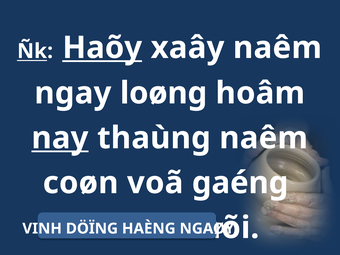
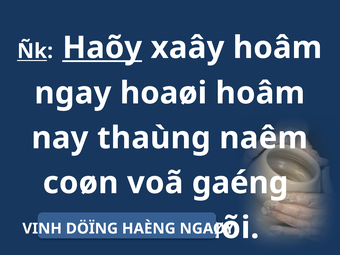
xaây naêm: naêm -> hoâm
loøng: loøng -> hoaøi
nay underline: present -> none
